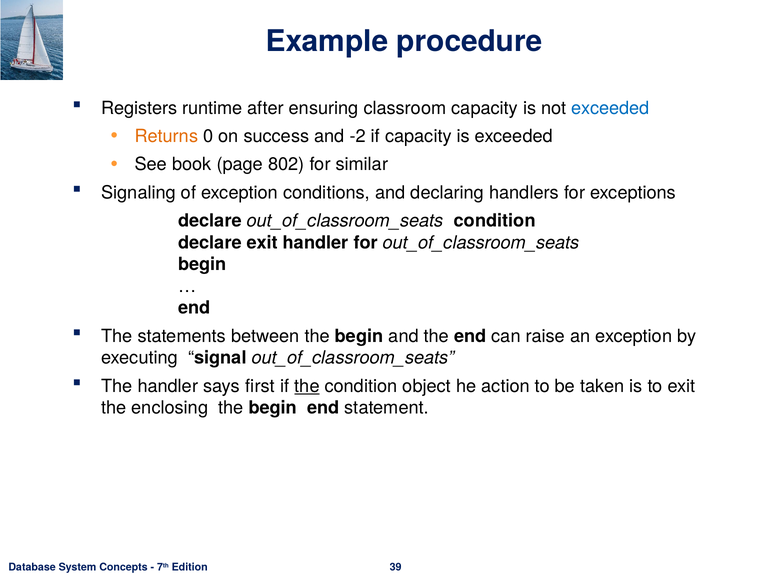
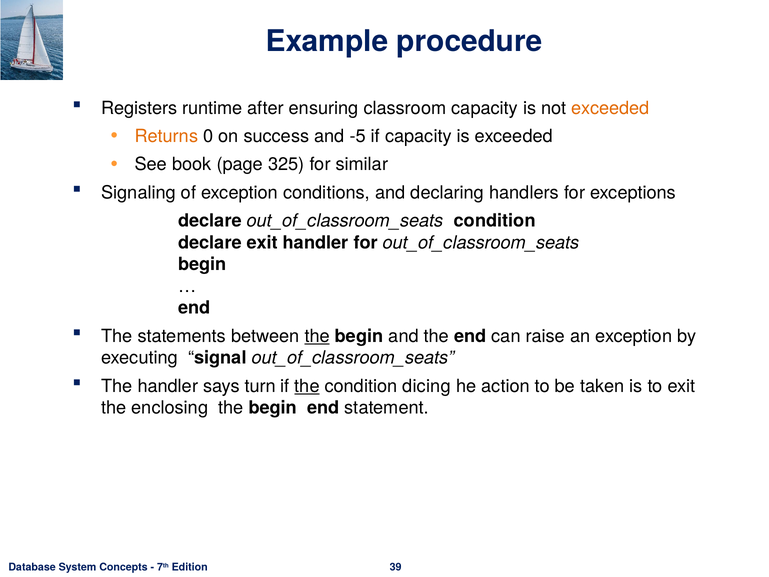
exceeded at (610, 108) colour: blue -> orange
-2: -2 -> -5
802: 802 -> 325
the at (317, 336) underline: none -> present
first: first -> turn
object: object -> dicing
